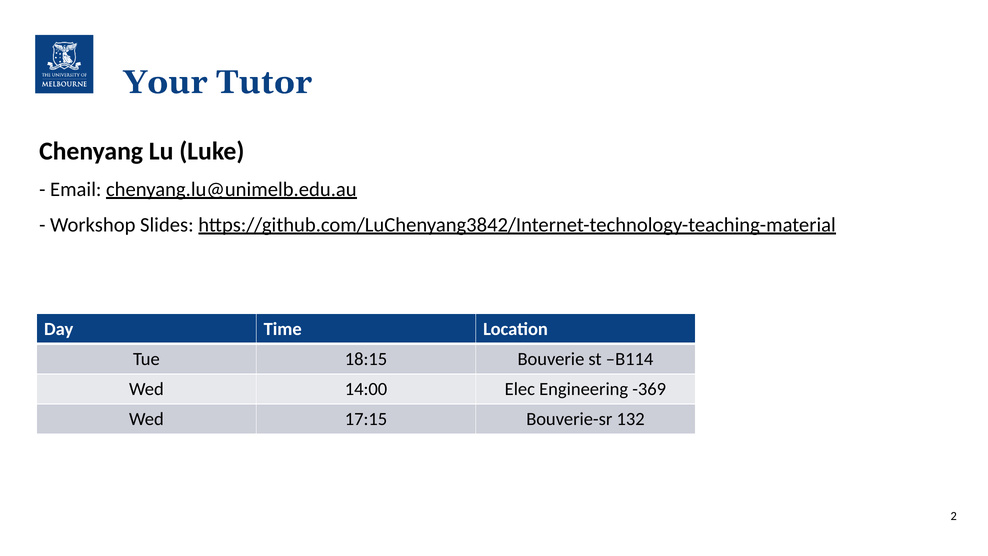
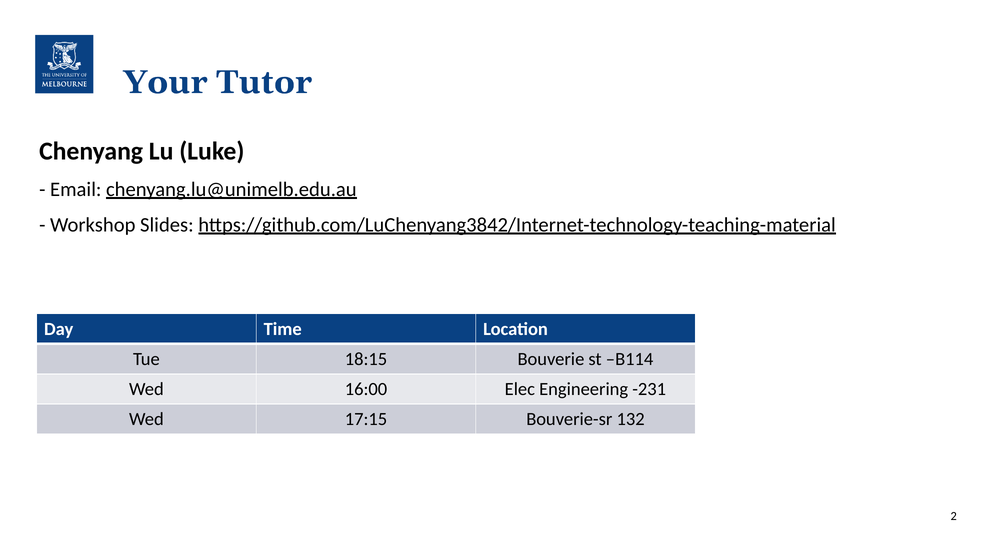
14:00: 14:00 -> 16:00
-369: -369 -> -231
